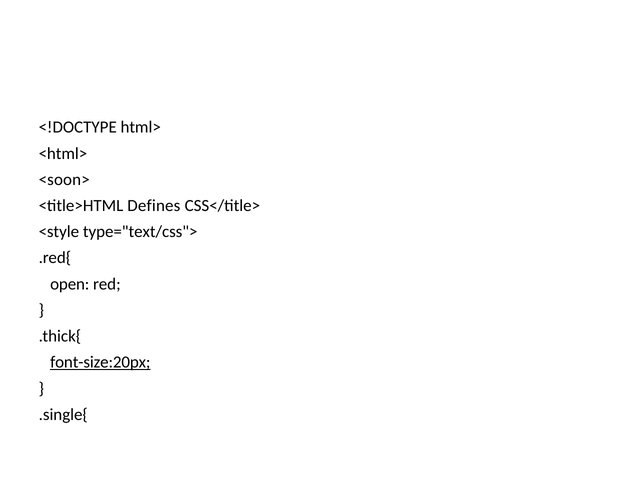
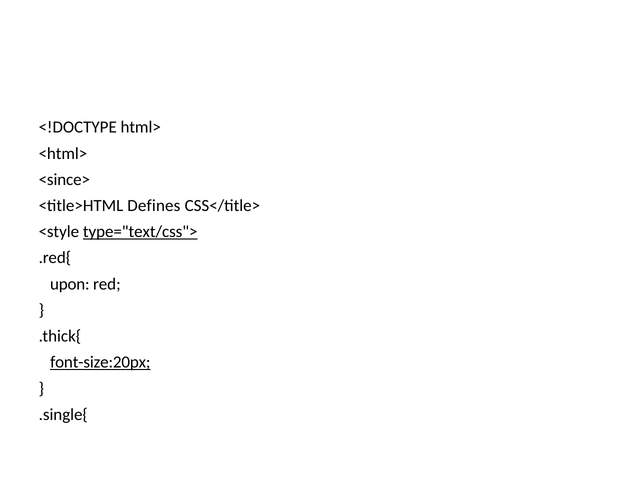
<soon>: <soon> -> <since>
type="text/css"> underline: none -> present
open: open -> upon
